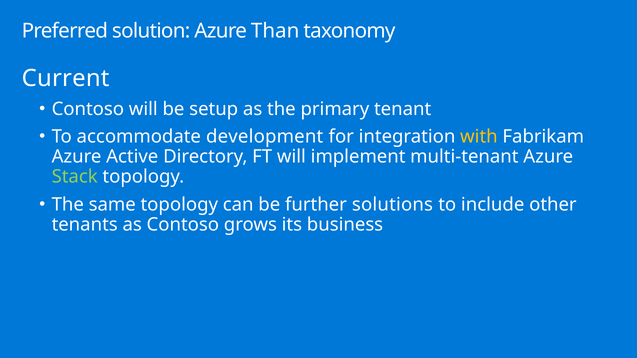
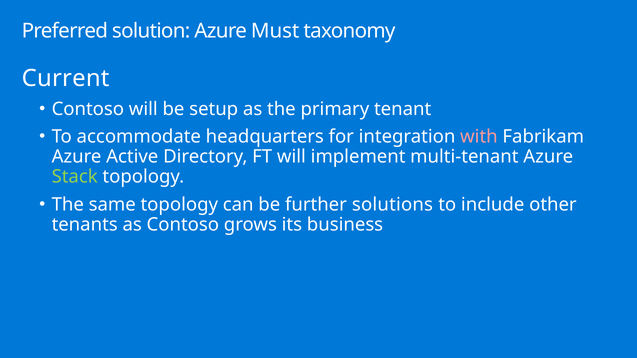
Than: Than -> Must
development: development -> headquarters
with colour: yellow -> pink
